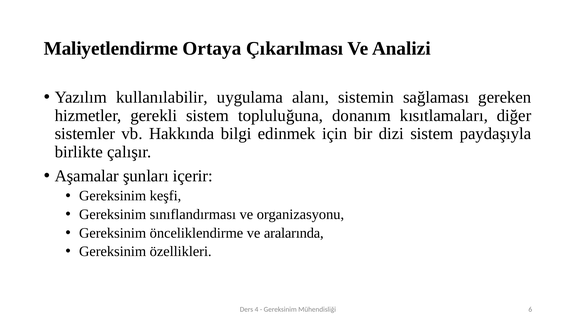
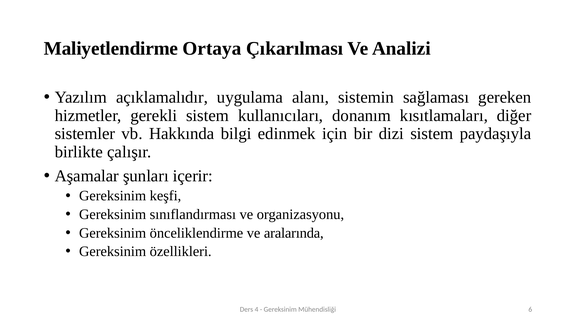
kullanılabilir: kullanılabilir -> açıklamalıdır
topluluğuna: topluluğuna -> kullanıcıları
